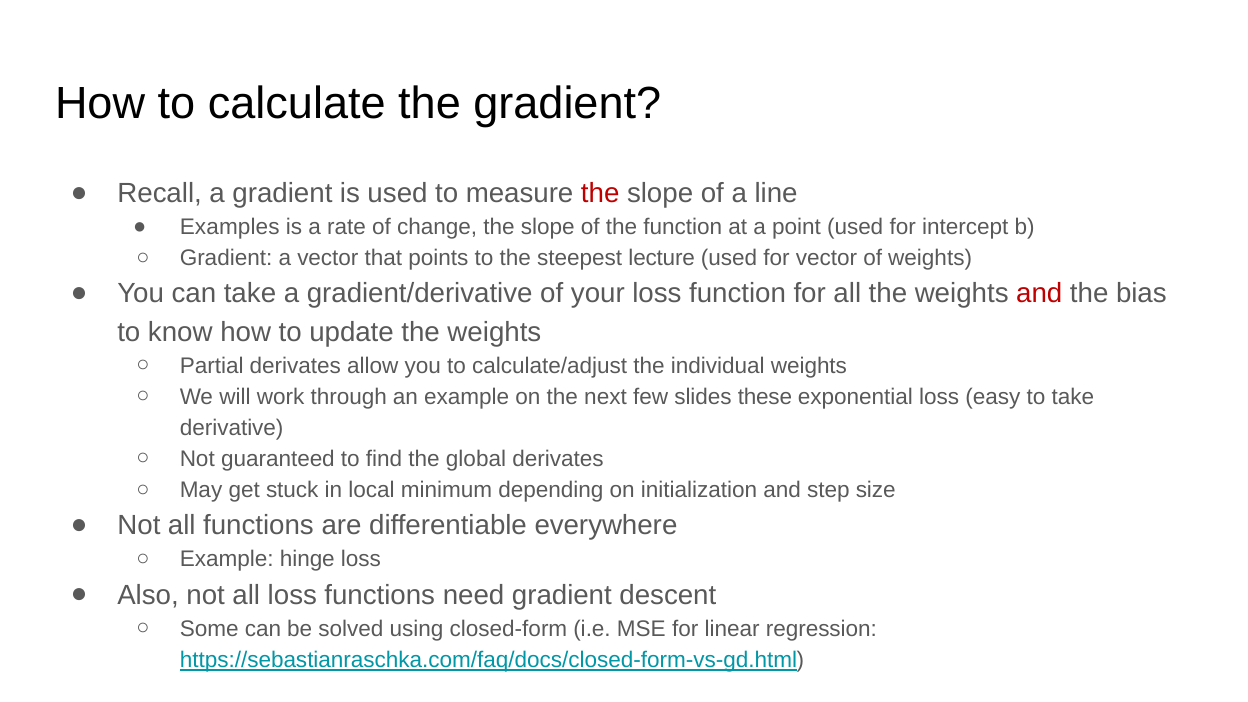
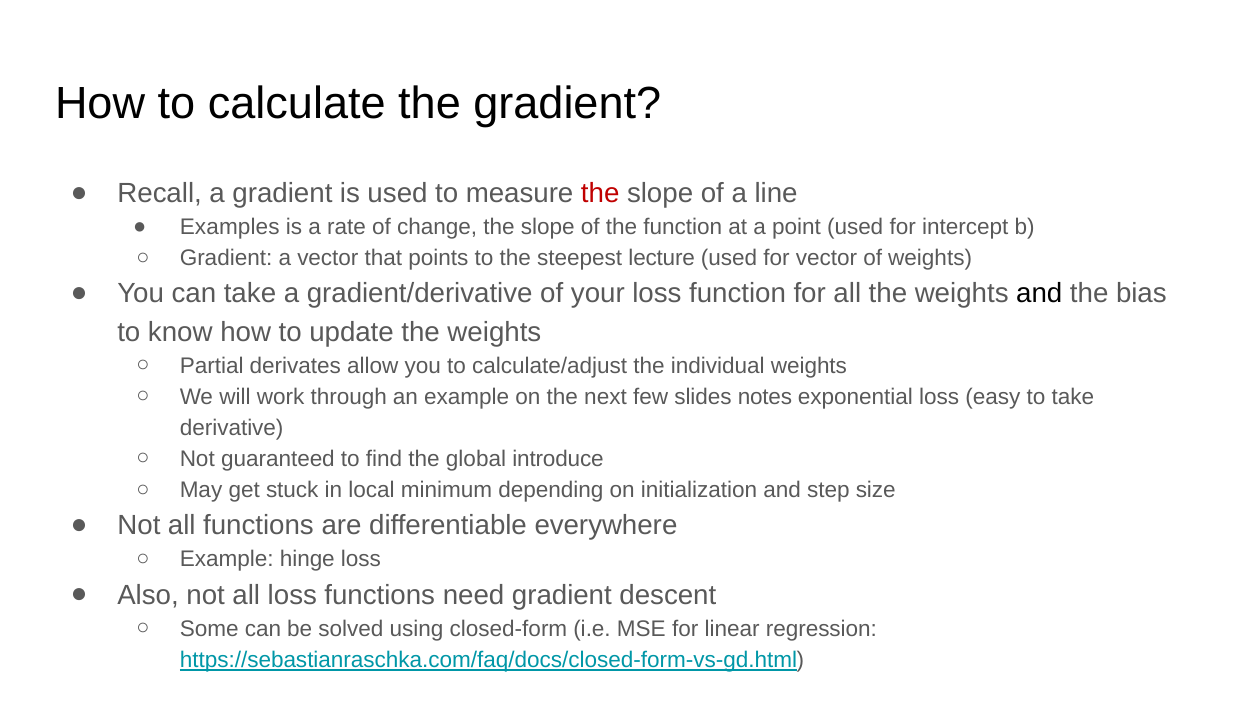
and at (1039, 294) colour: red -> black
these: these -> notes
global derivates: derivates -> introduce
